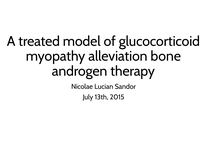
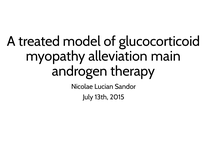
bone: bone -> main
